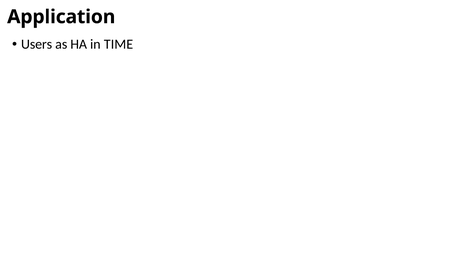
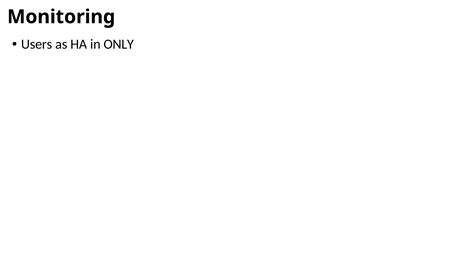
Application: Application -> Monitoring
TIME: TIME -> ONLY
